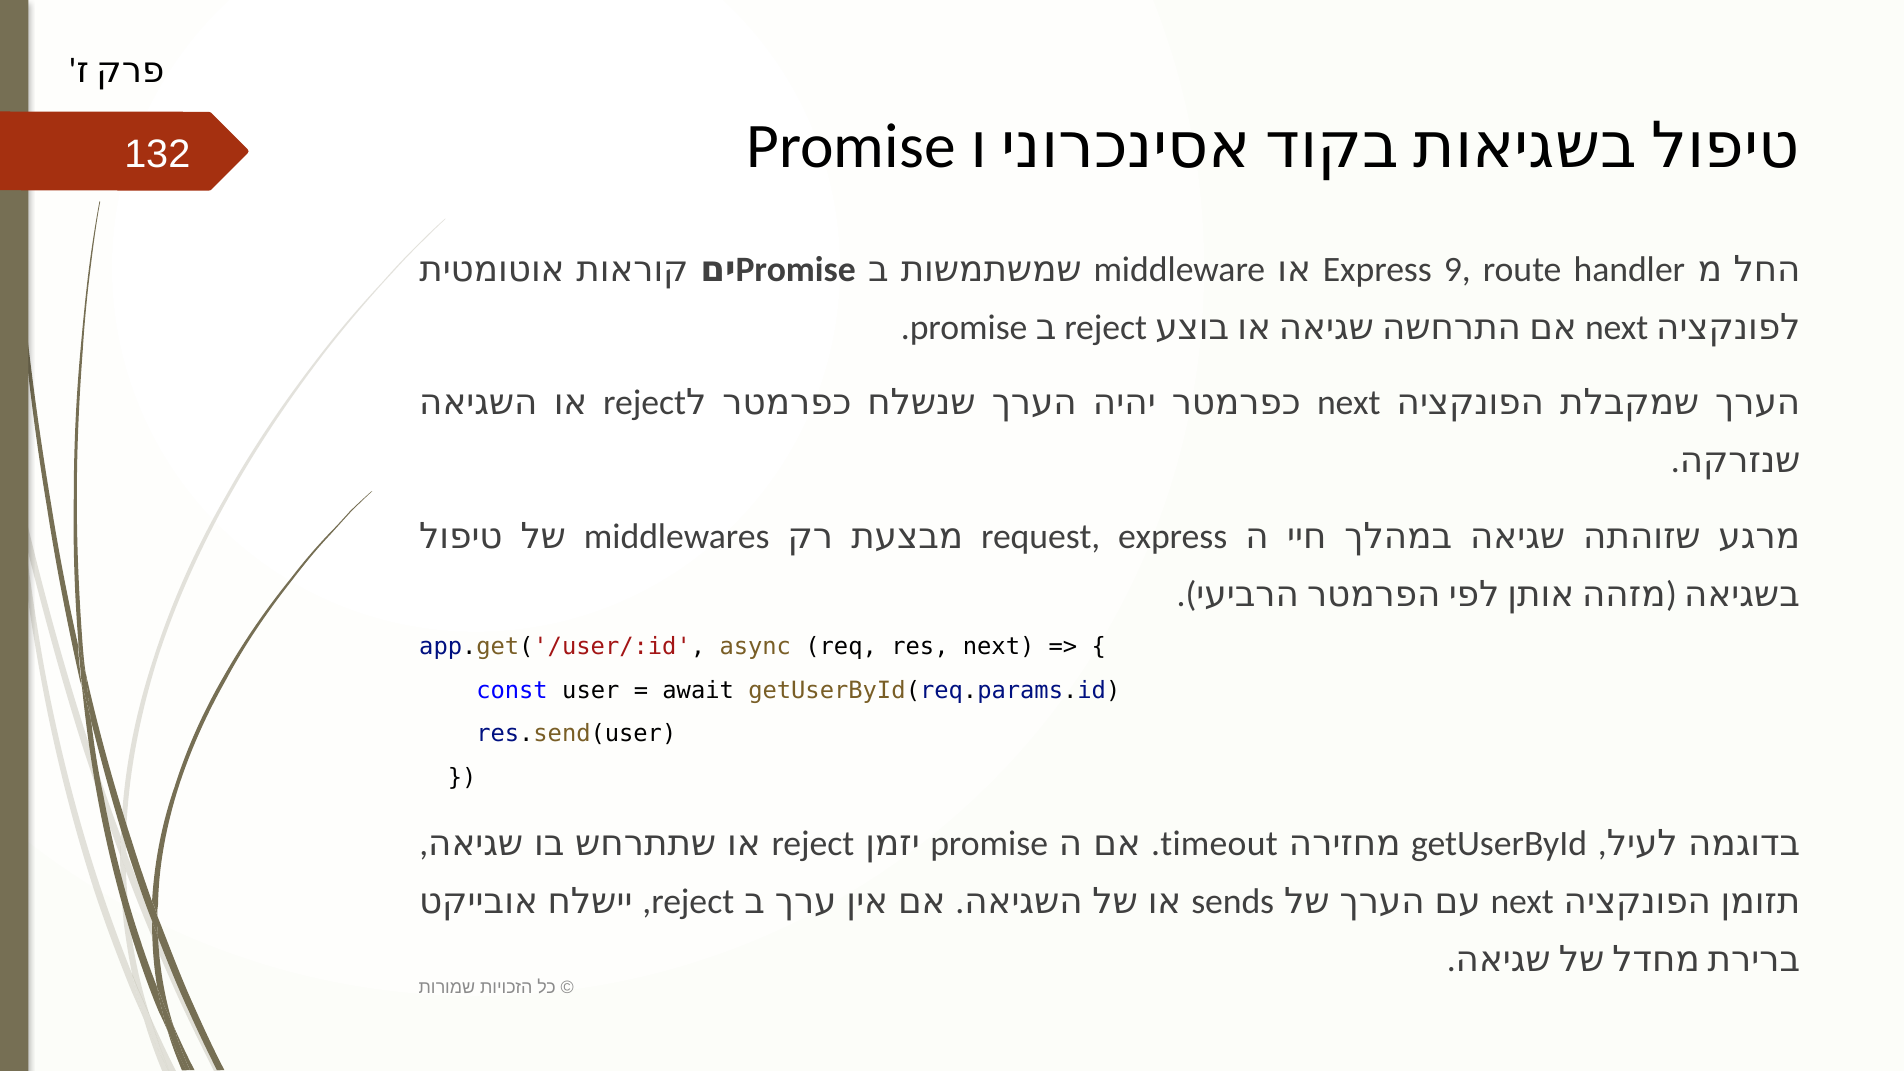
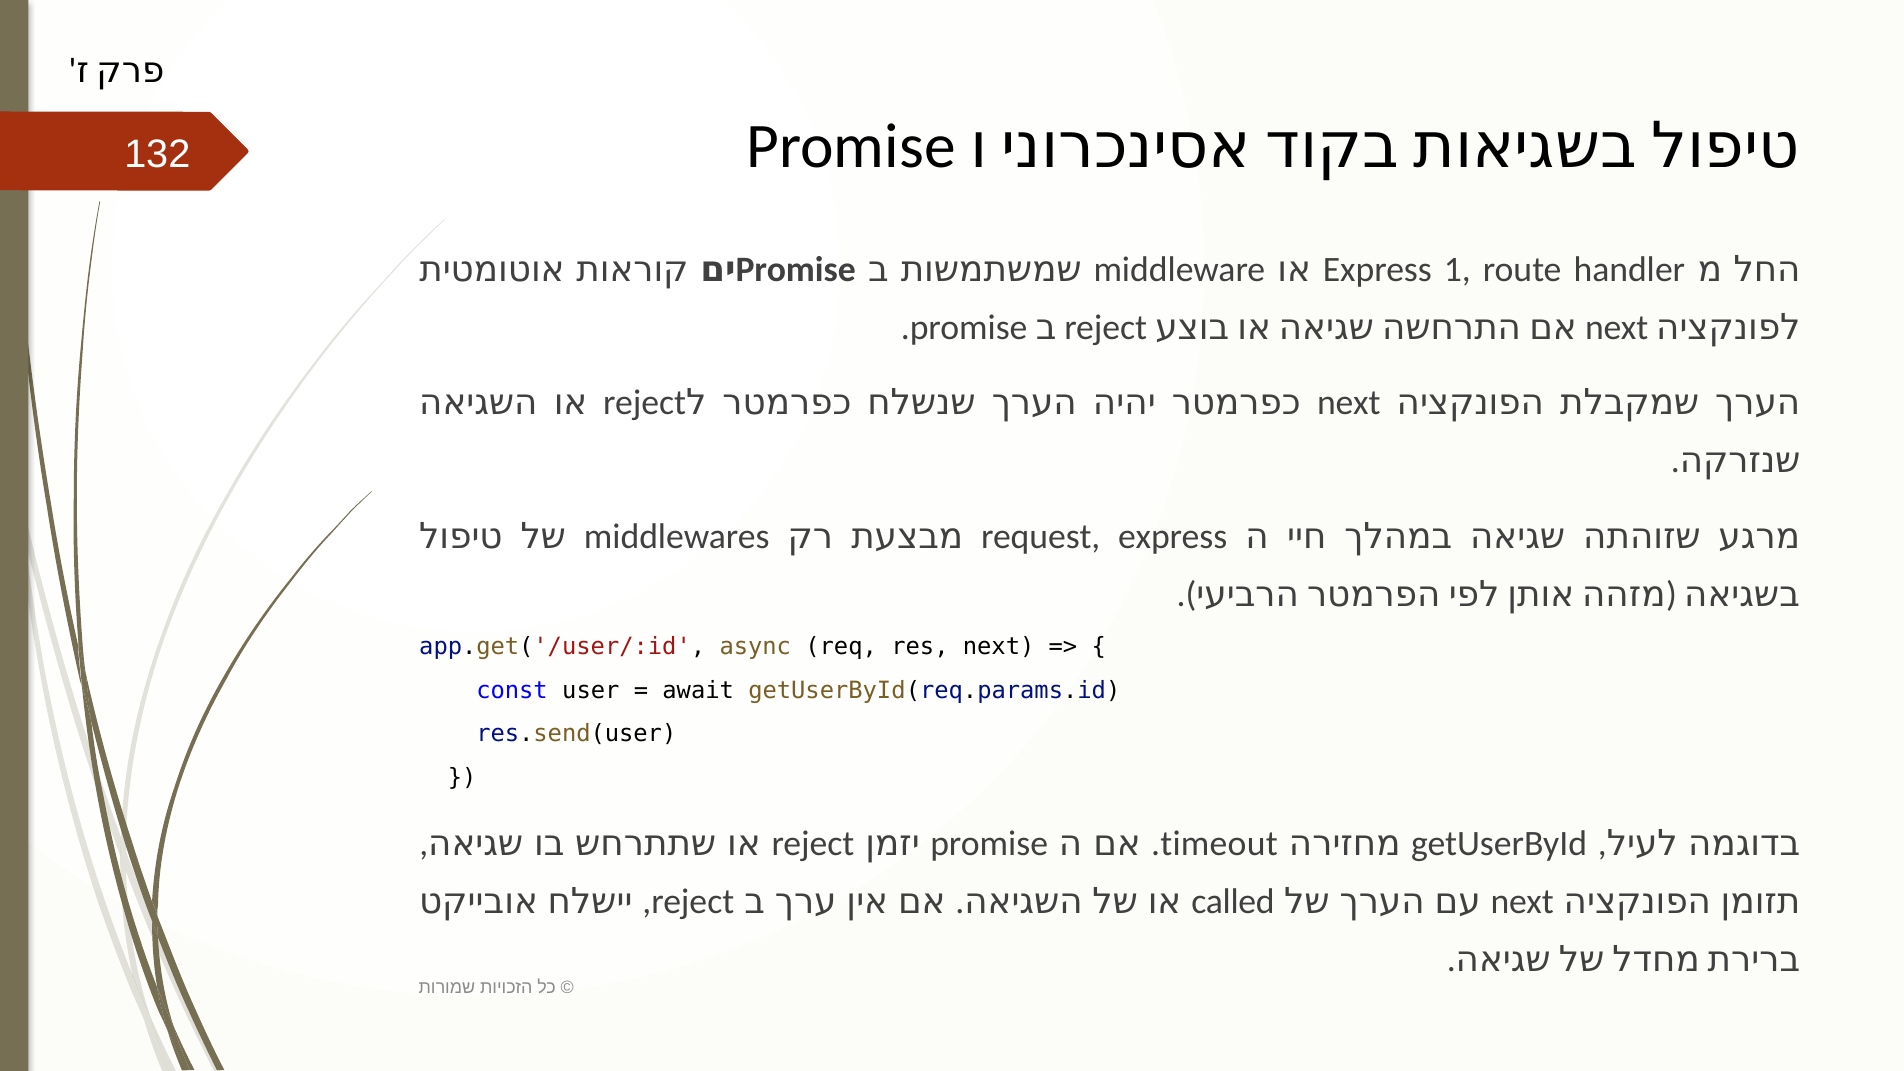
9: 9 -> 1
sends: sends -> called
